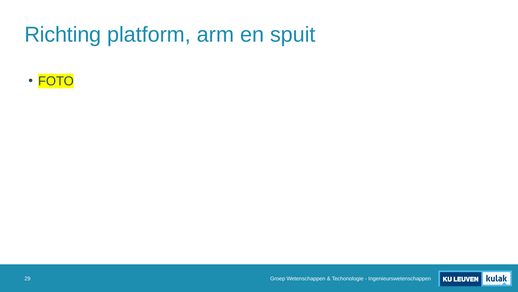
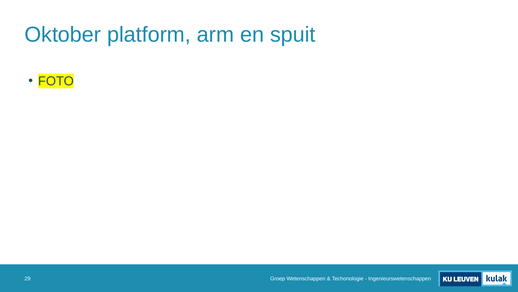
Richting: Richting -> Oktober
